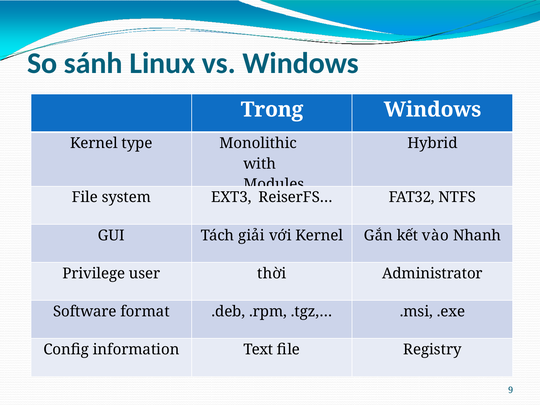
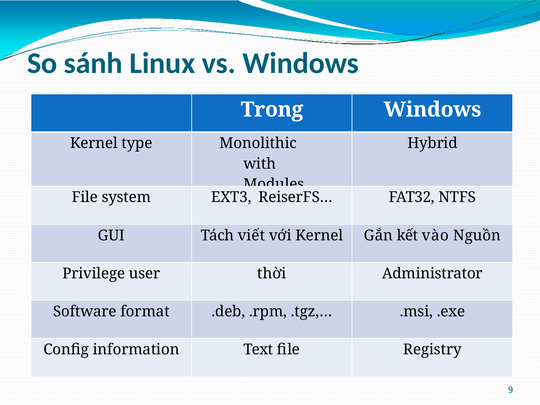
giải: giải -> viết
Nhanh: Nhanh -> Nguồn
